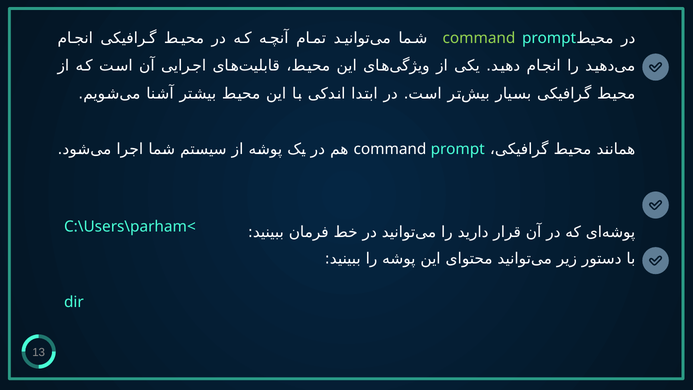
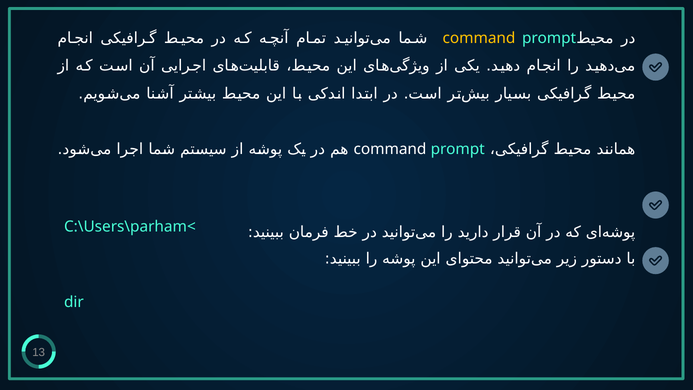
command at (479, 38) colour: light green -> yellow
